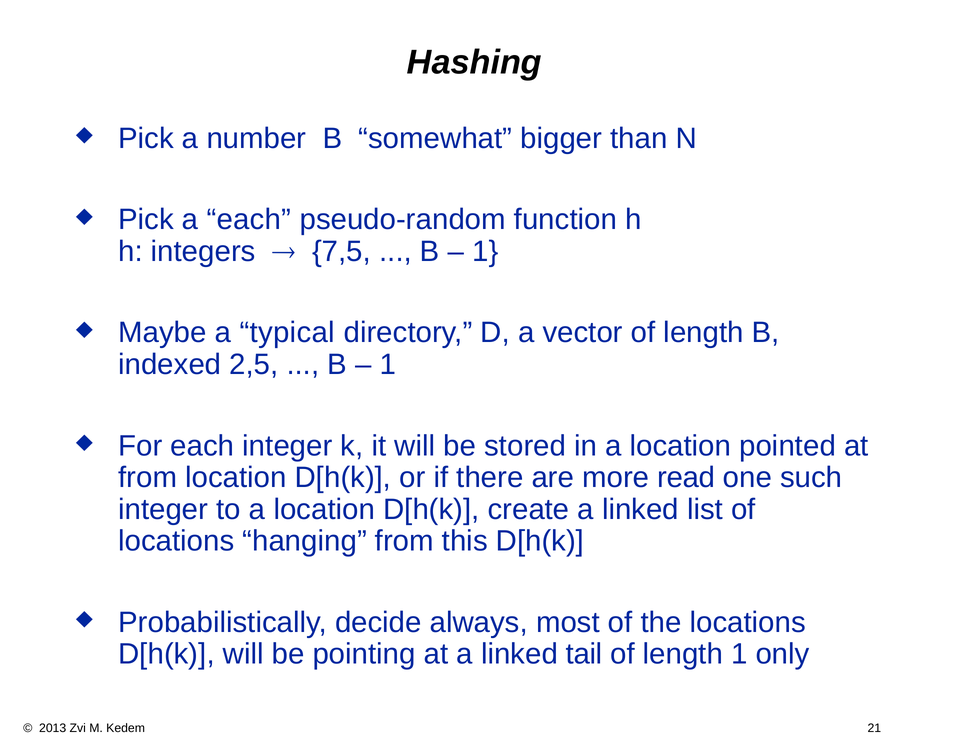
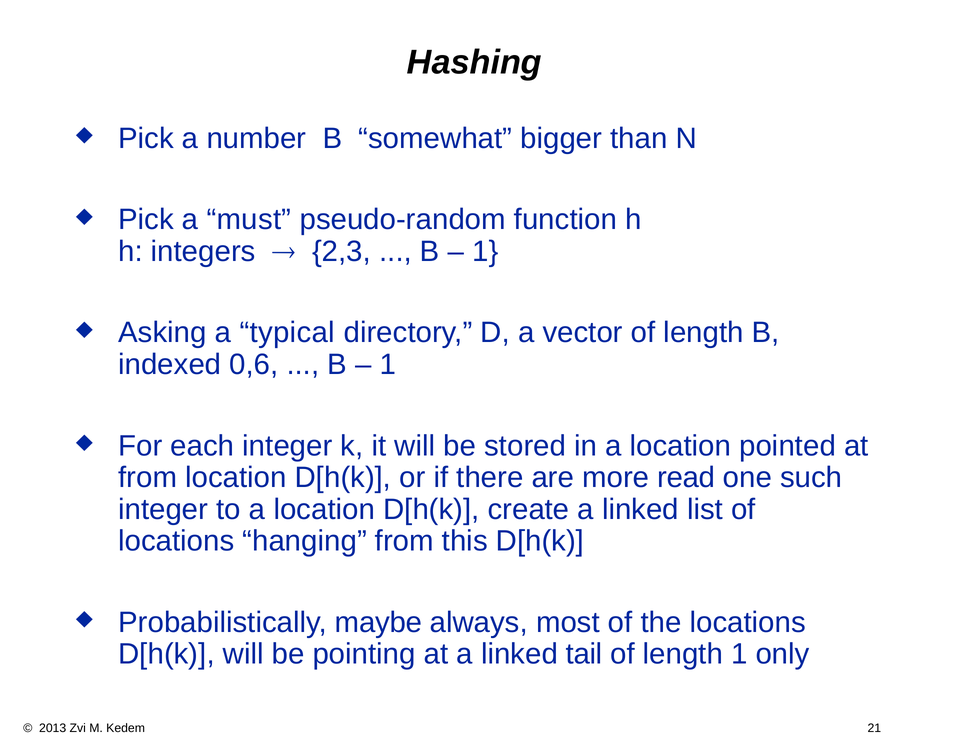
a each: each -> must
7,5: 7,5 -> 2,3
Maybe: Maybe -> Asking
2,5: 2,5 -> 0,6
decide: decide -> maybe
